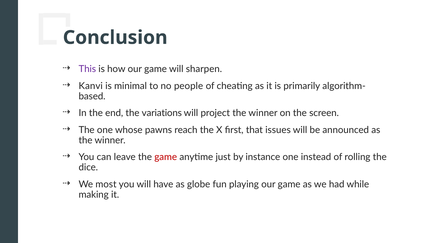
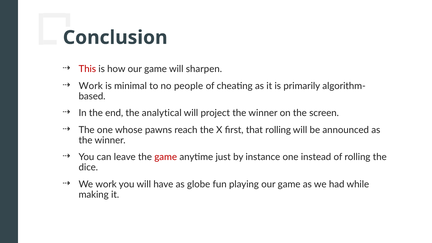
This colour: purple -> red
Kanvi at (91, 86): Kanvi -> Work
variations: variations -> analytical
that issues: issues -> rolling
We most: most -> work
